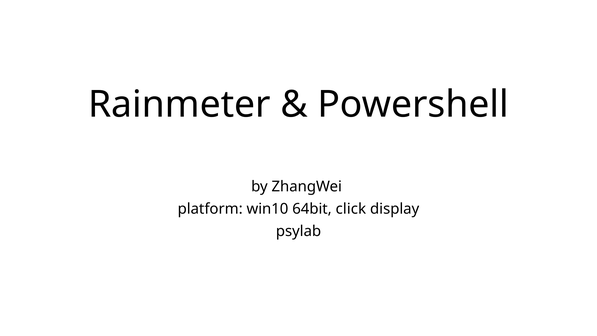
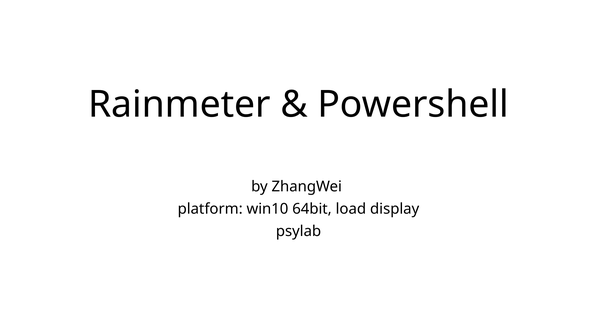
click: click -> load
